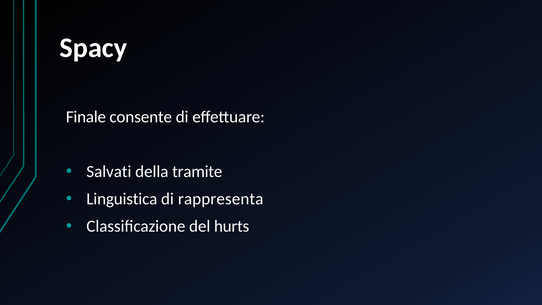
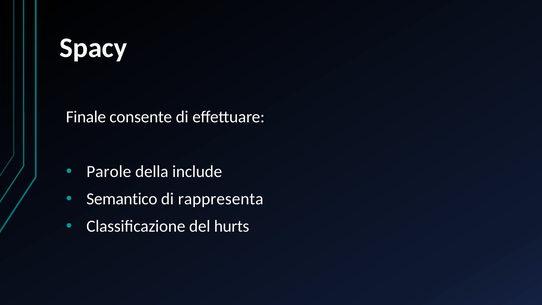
Salvati: Salvati -> Parole
tramite: tramite -> include
Linguistica: Linguistica -> Semantico
